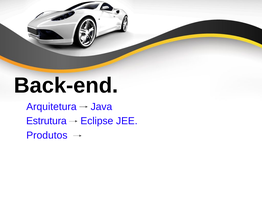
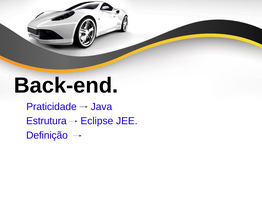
Arquitetura: Arquitetura -> Praticidade
Produtos: Produtos -> Definição
